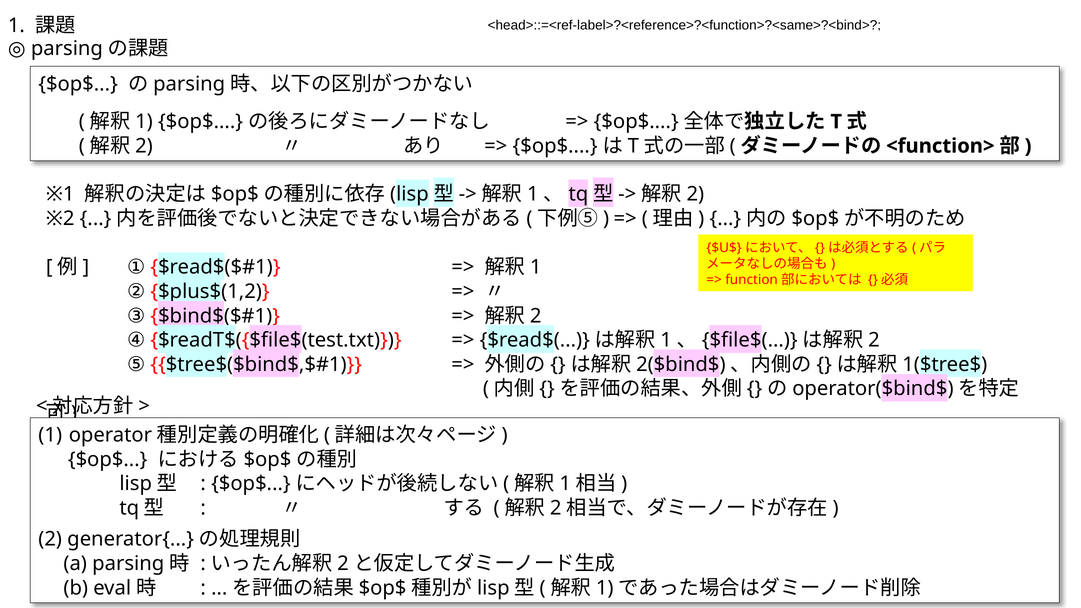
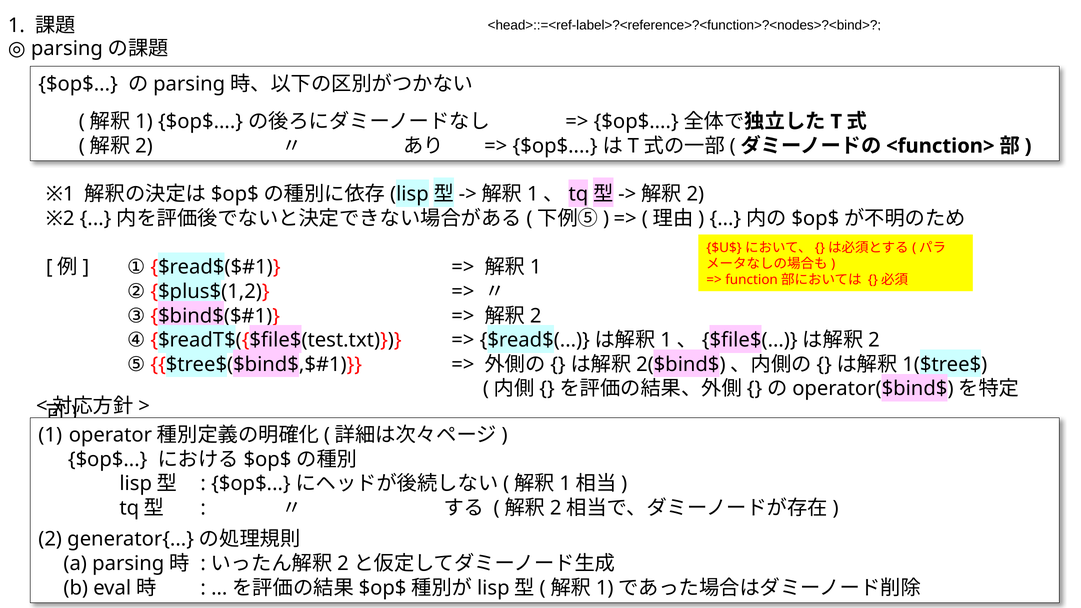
<head>::=<ref-label>?<reference>?<function>?<same>?<bind>: <head>::=<ref-label>?<reference>?<function>?<same>?<bind> -> <head>::=<ref-label>?<reference>?<function>?<nodes>?<bind>
